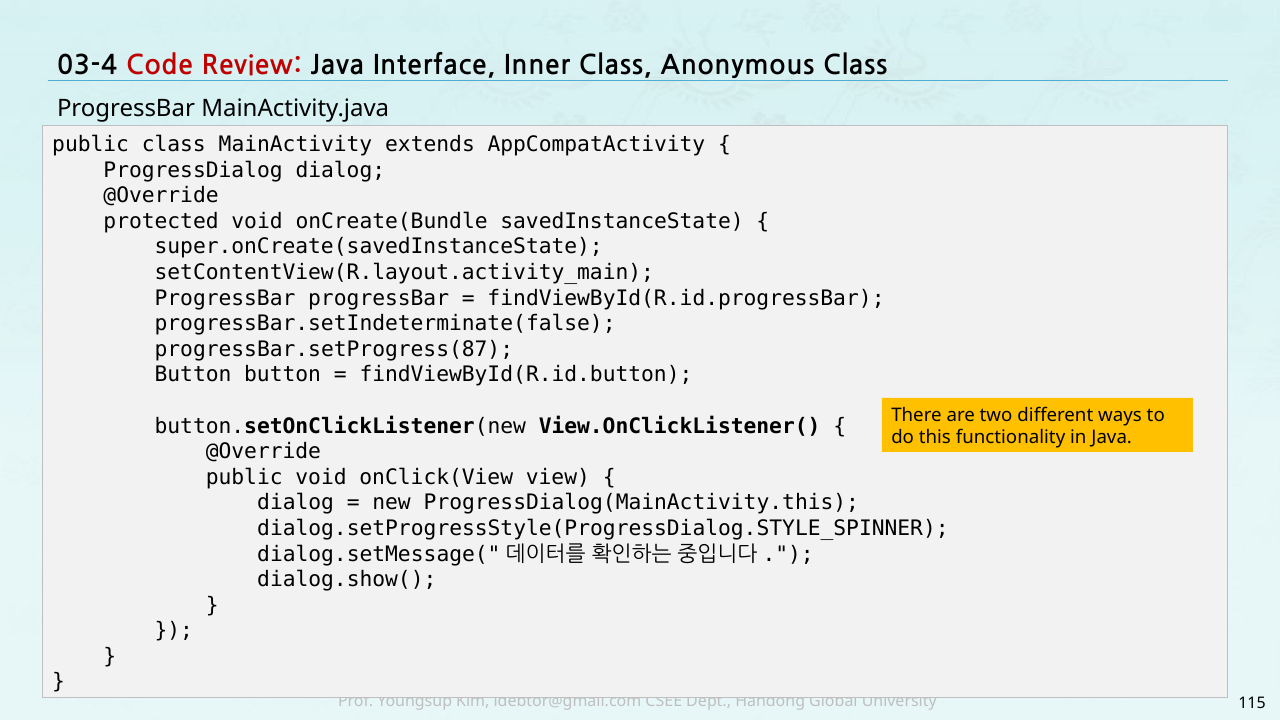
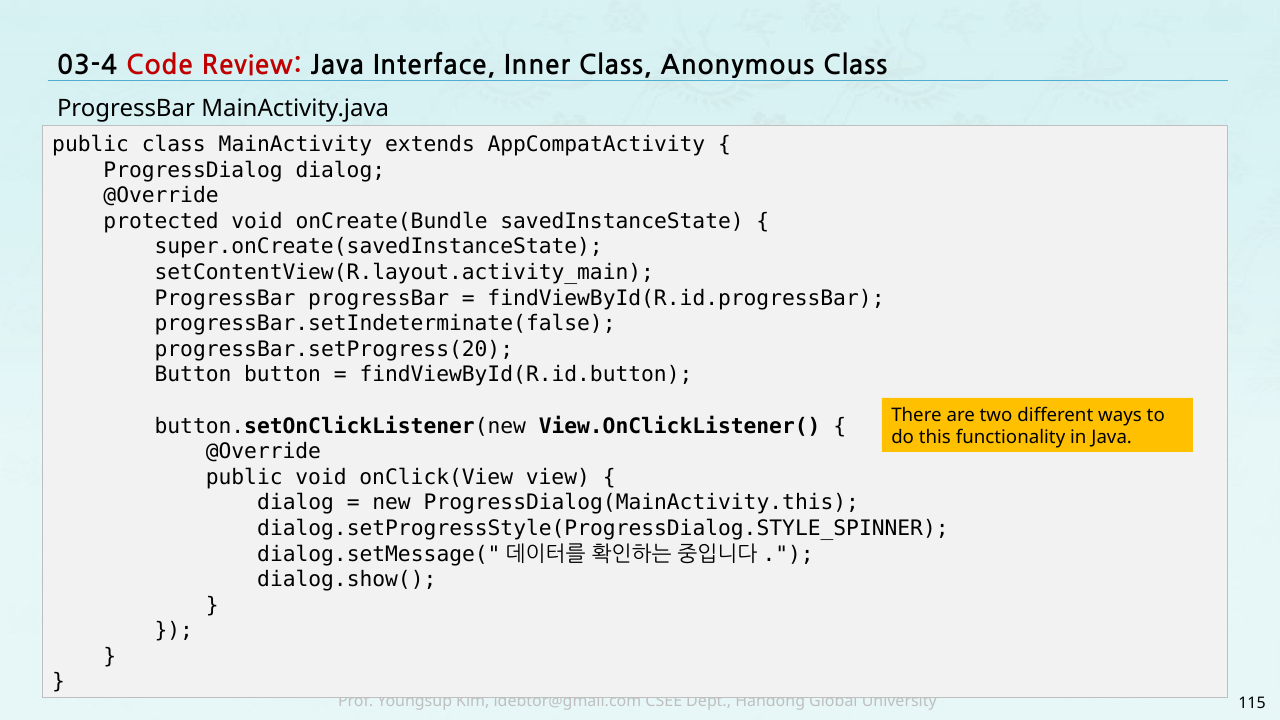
progressBar.setProgress(87: progressBar.setProgress(87 -> progressBar.setProgress(20
